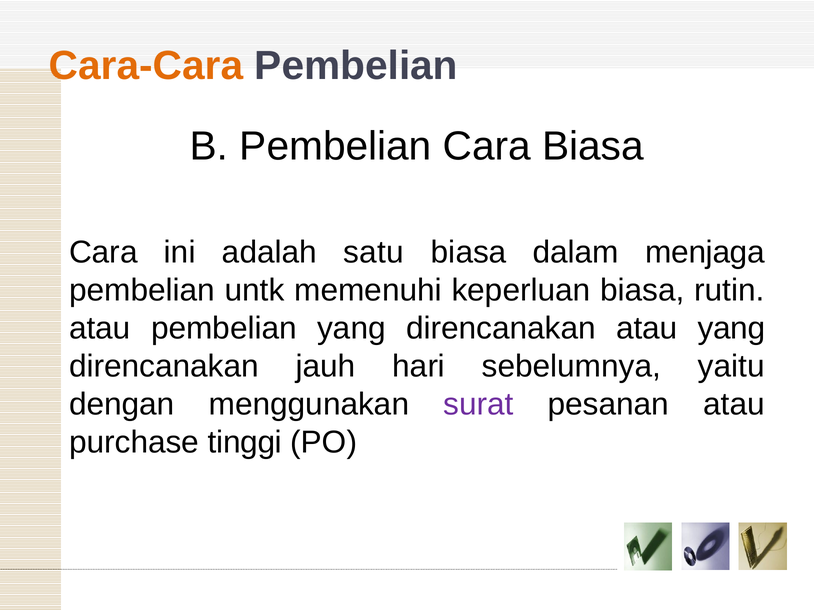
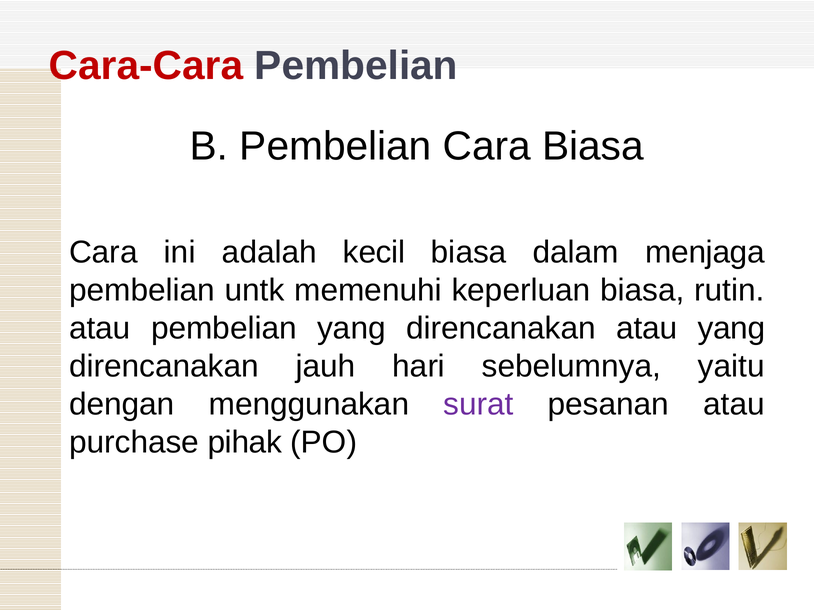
Cara-Cara colour: orange -> red
satu: satu -> kecil
tinggi: tinggi -> pihak
